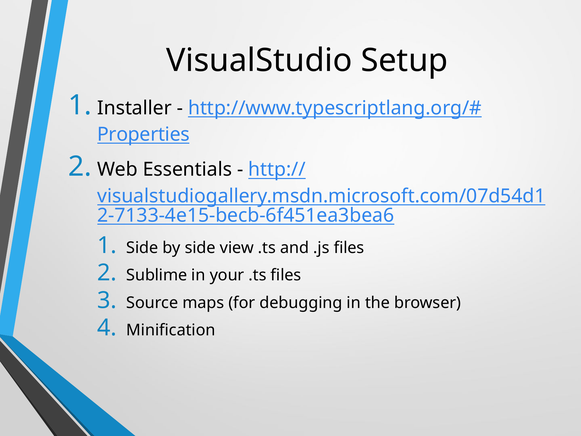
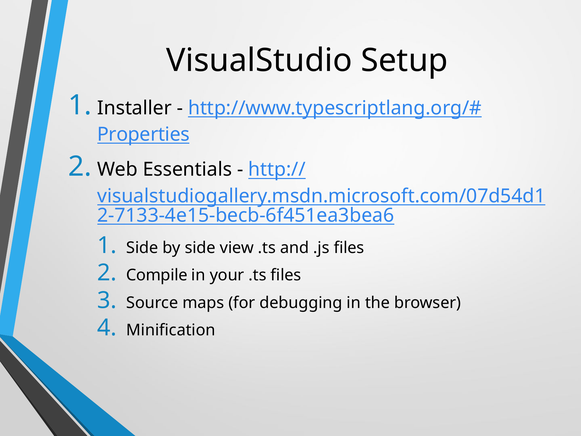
Sublime: Sublime -> Compile
